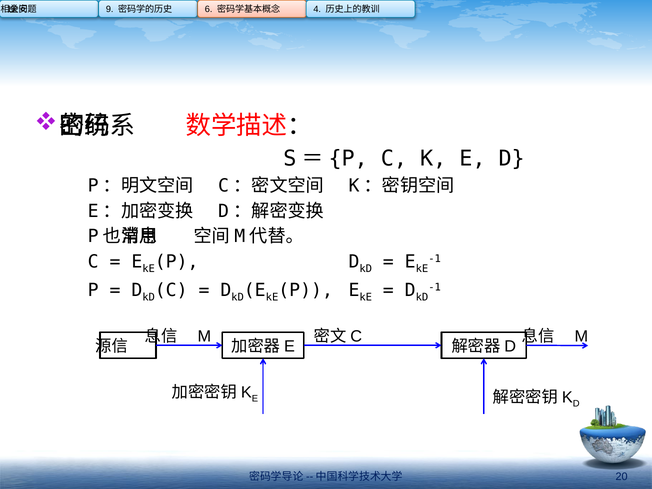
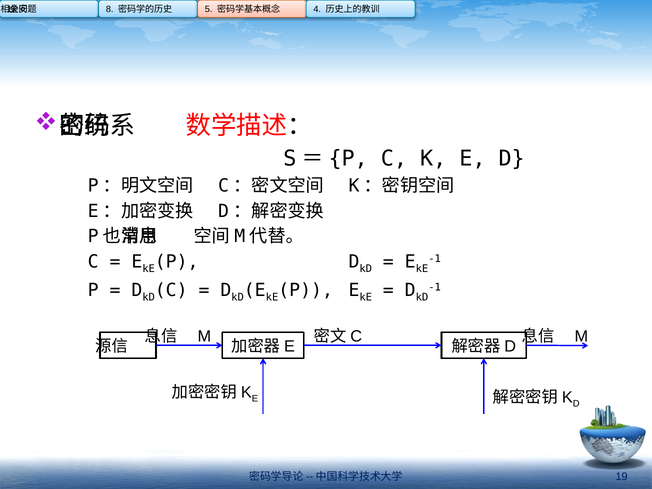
9: 9 -> 8
6: 6 -> 5
20: 20 -> 19
